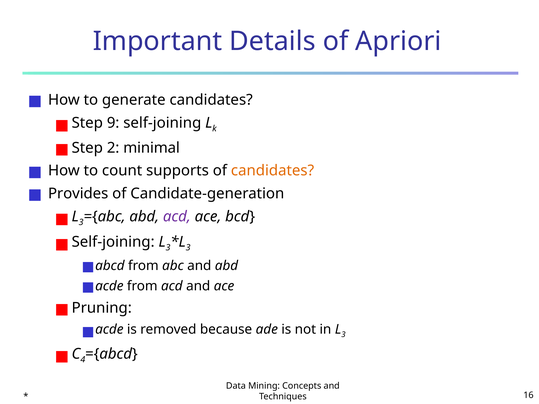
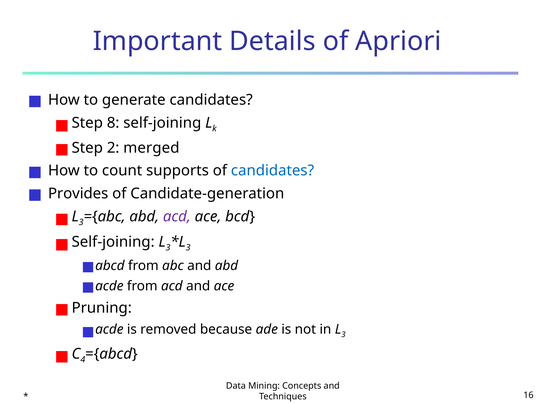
9: 9 -> 8
minimal: minimal -> merged
candidates at (272, 171) colour: orange -> blue
